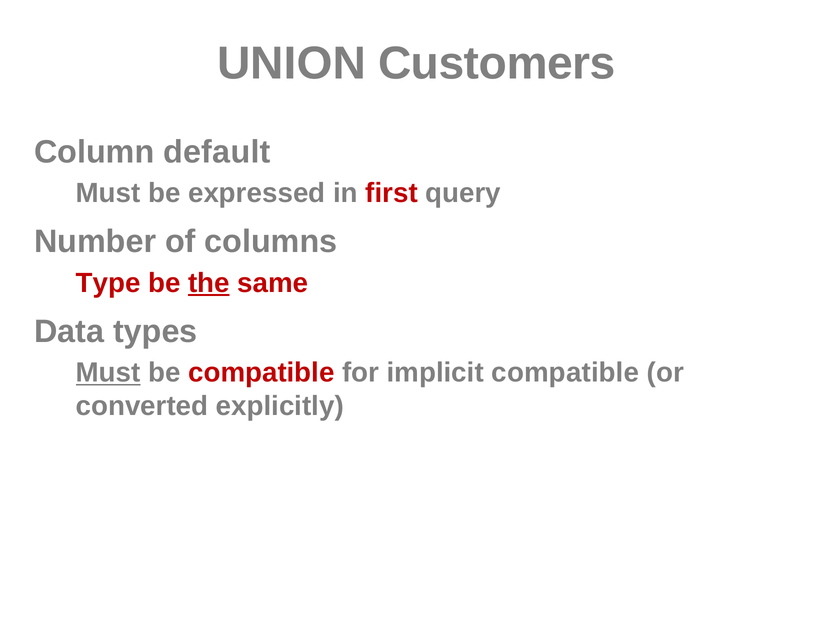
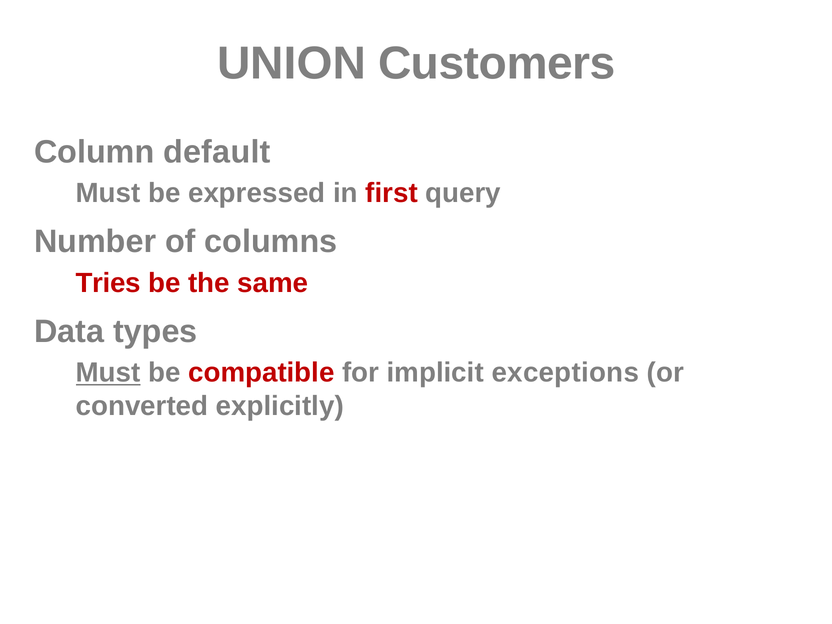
Type: Type -> Tries
the underline: present -> none
implicit compatible: compatible -> exceptions
